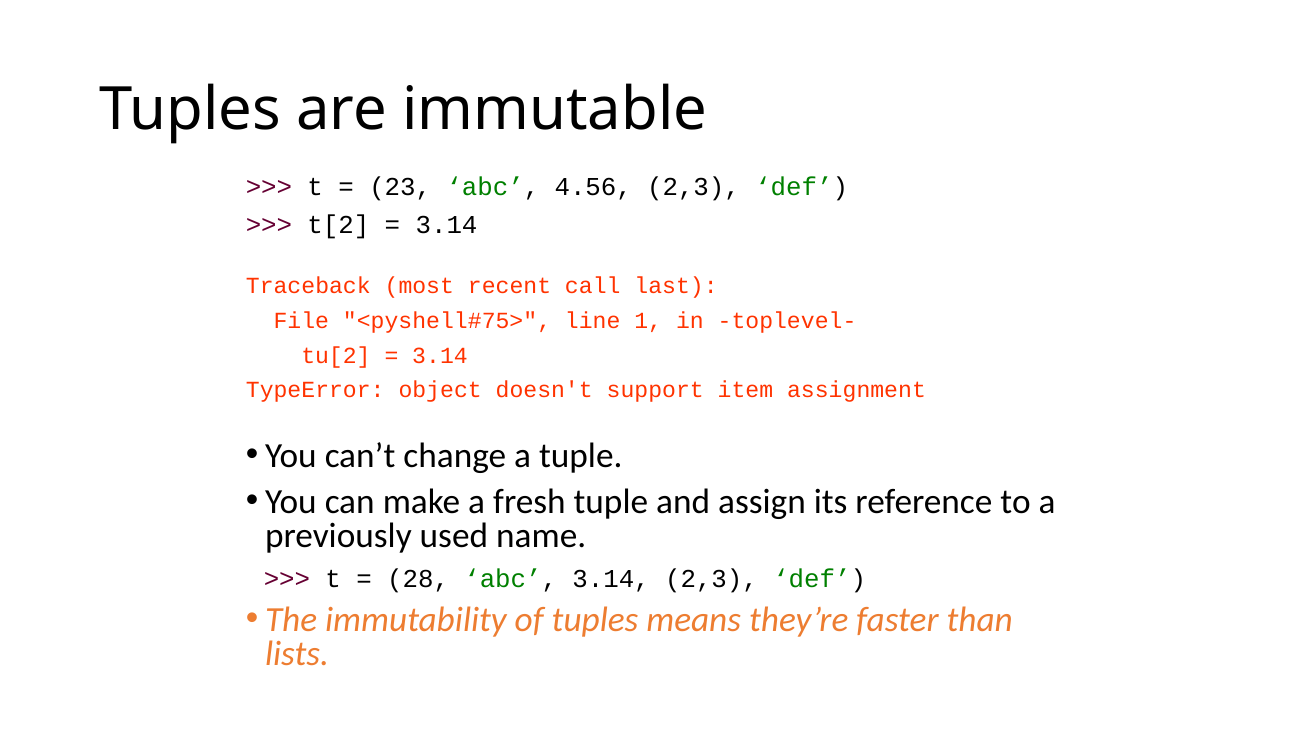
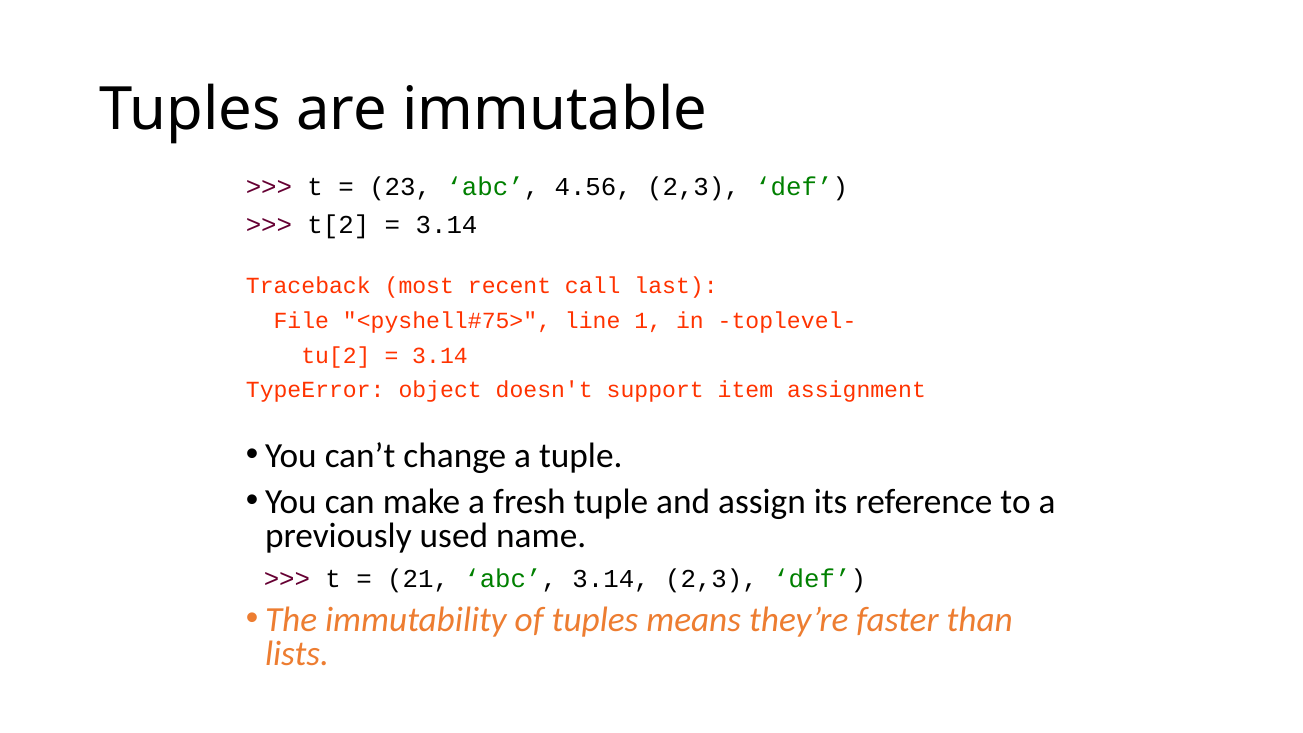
28: 28 -> 21
